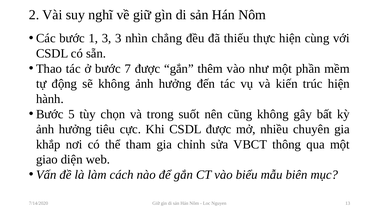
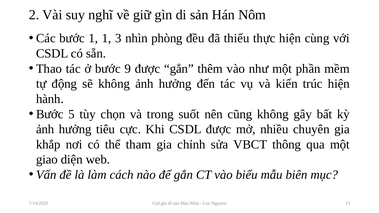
1 3: 3 -> 1
chẳng: chẳng -> phòng
7: 7 -> 9
